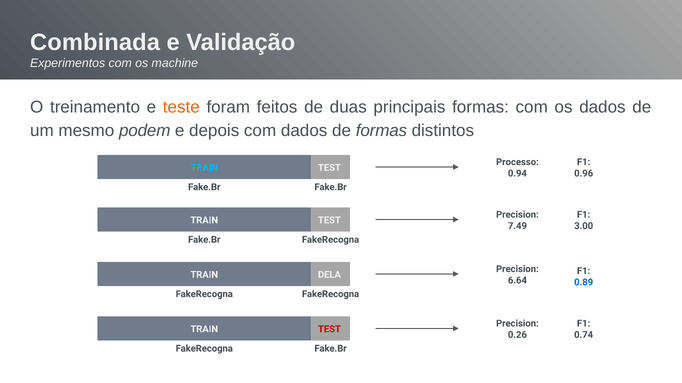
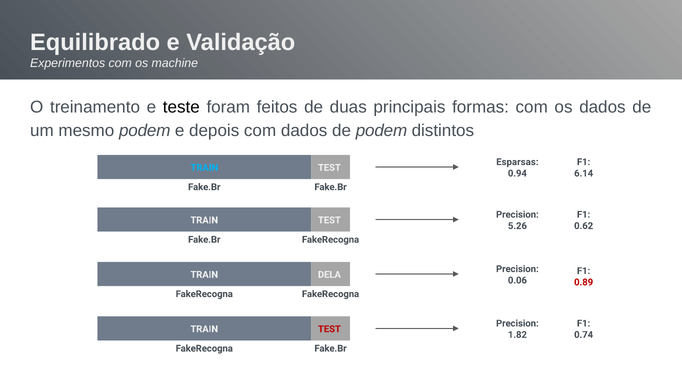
Combinada: Combinada -> Equilibrado
teste colour: orange -> black
de formas: formas -> podem
Processo: Processo -> Esparsas
0.96: 0.96 -> 6.14
7.49: 7.49 -> 5.26
3.00: 3.00 -> 0.62
6.64: 6.64 -> 0.06
0.89 colour: blue -> red
0.26: 0.26 -> 1.82
